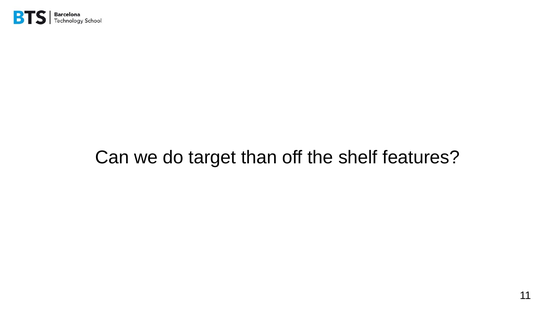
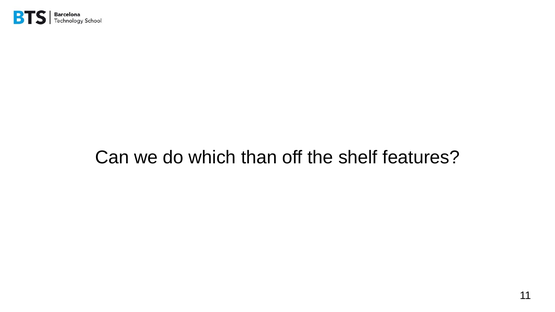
target: target -> which
